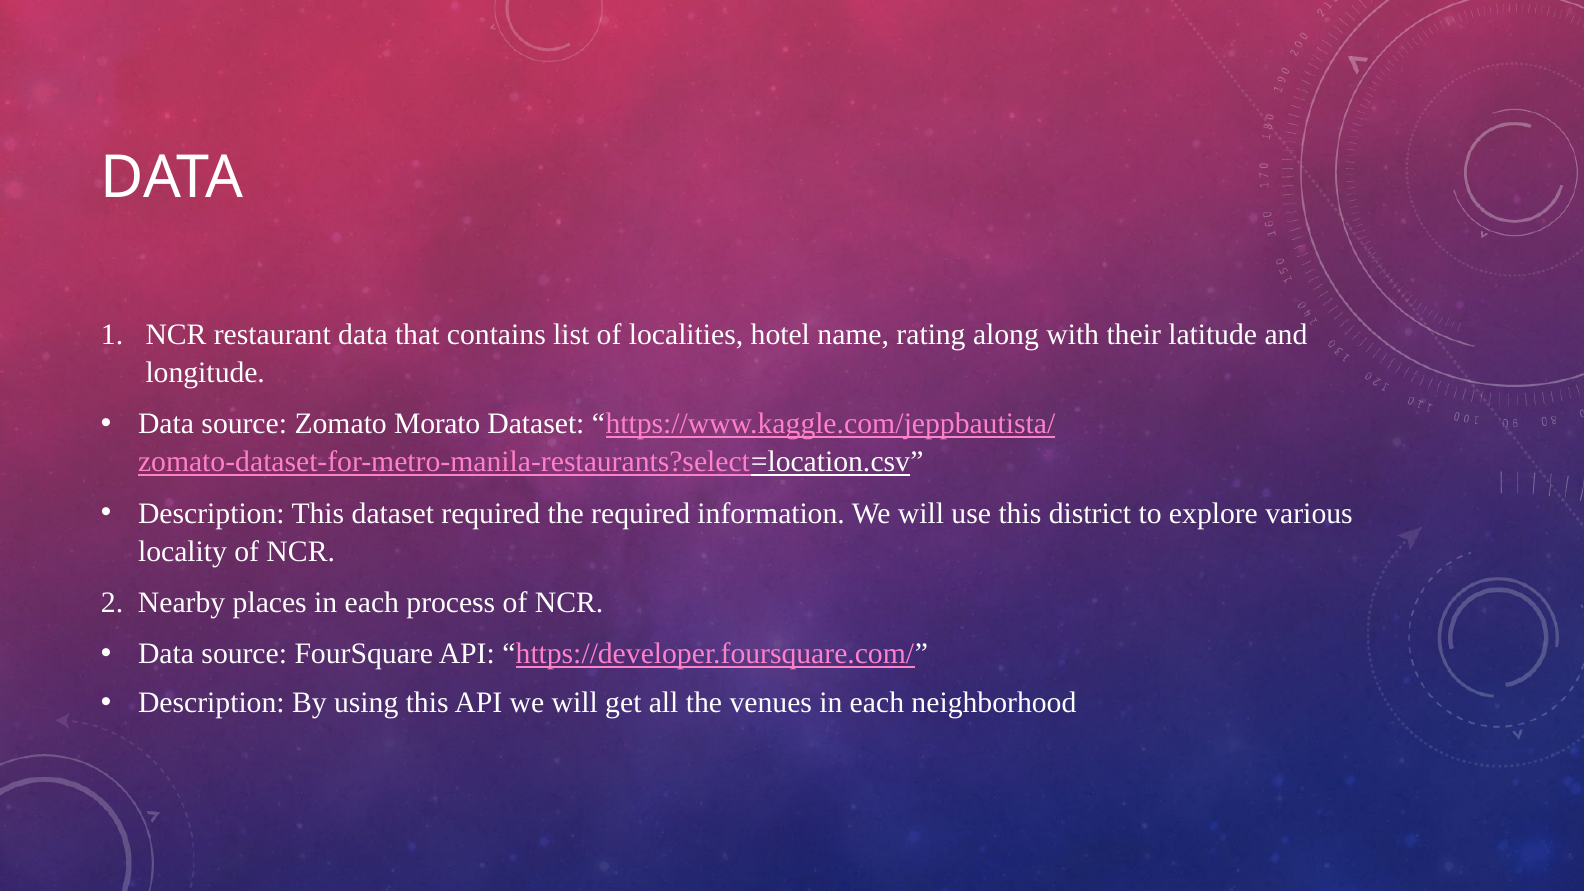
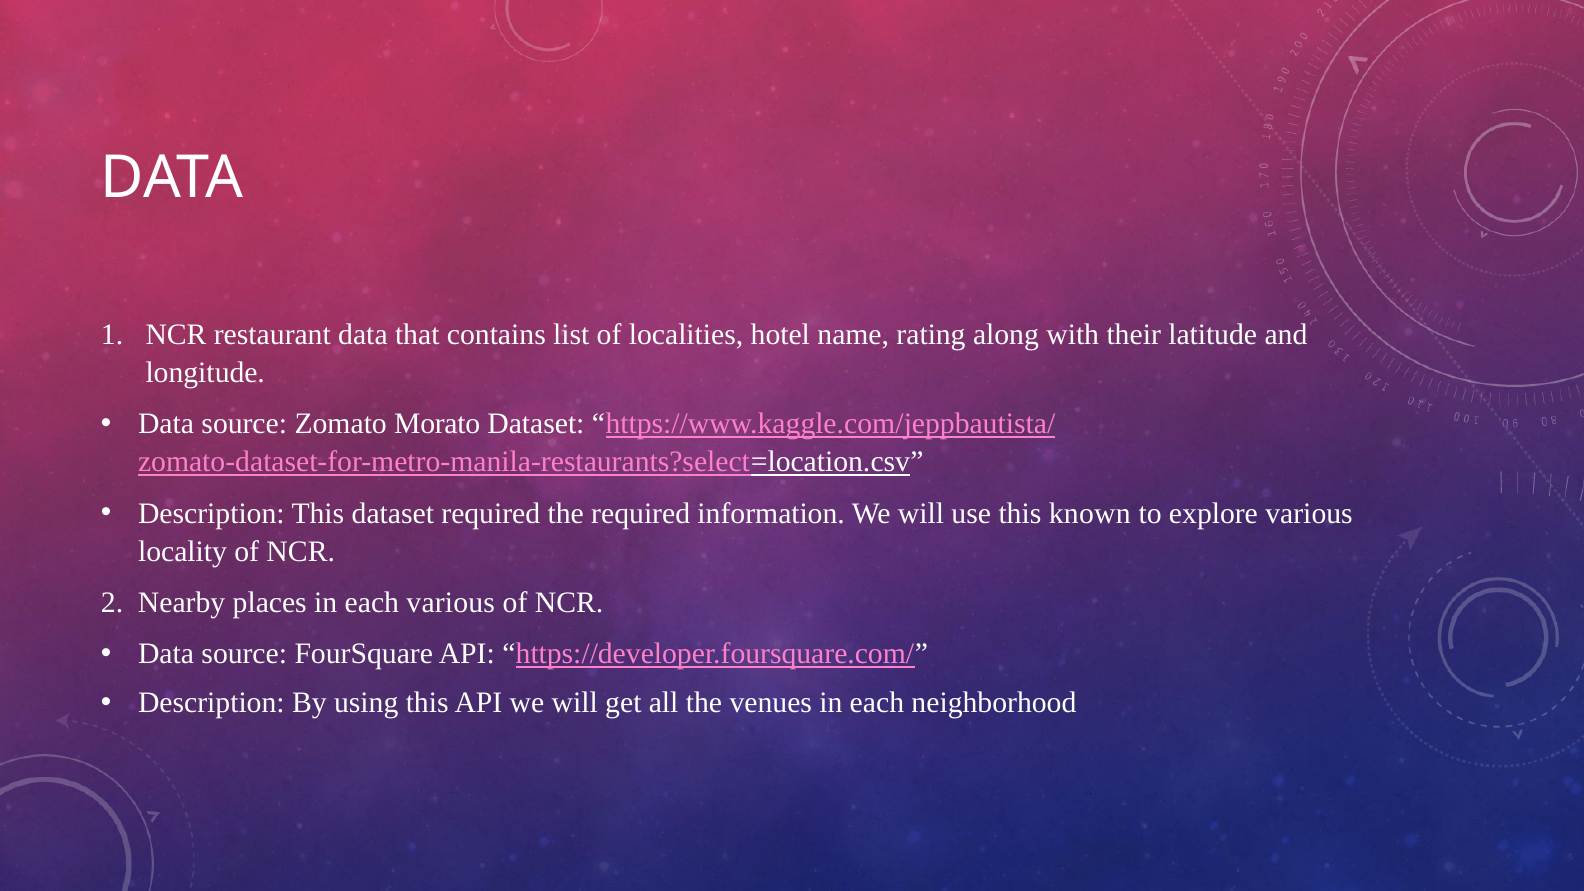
district: district -> known
each process: process -> various
